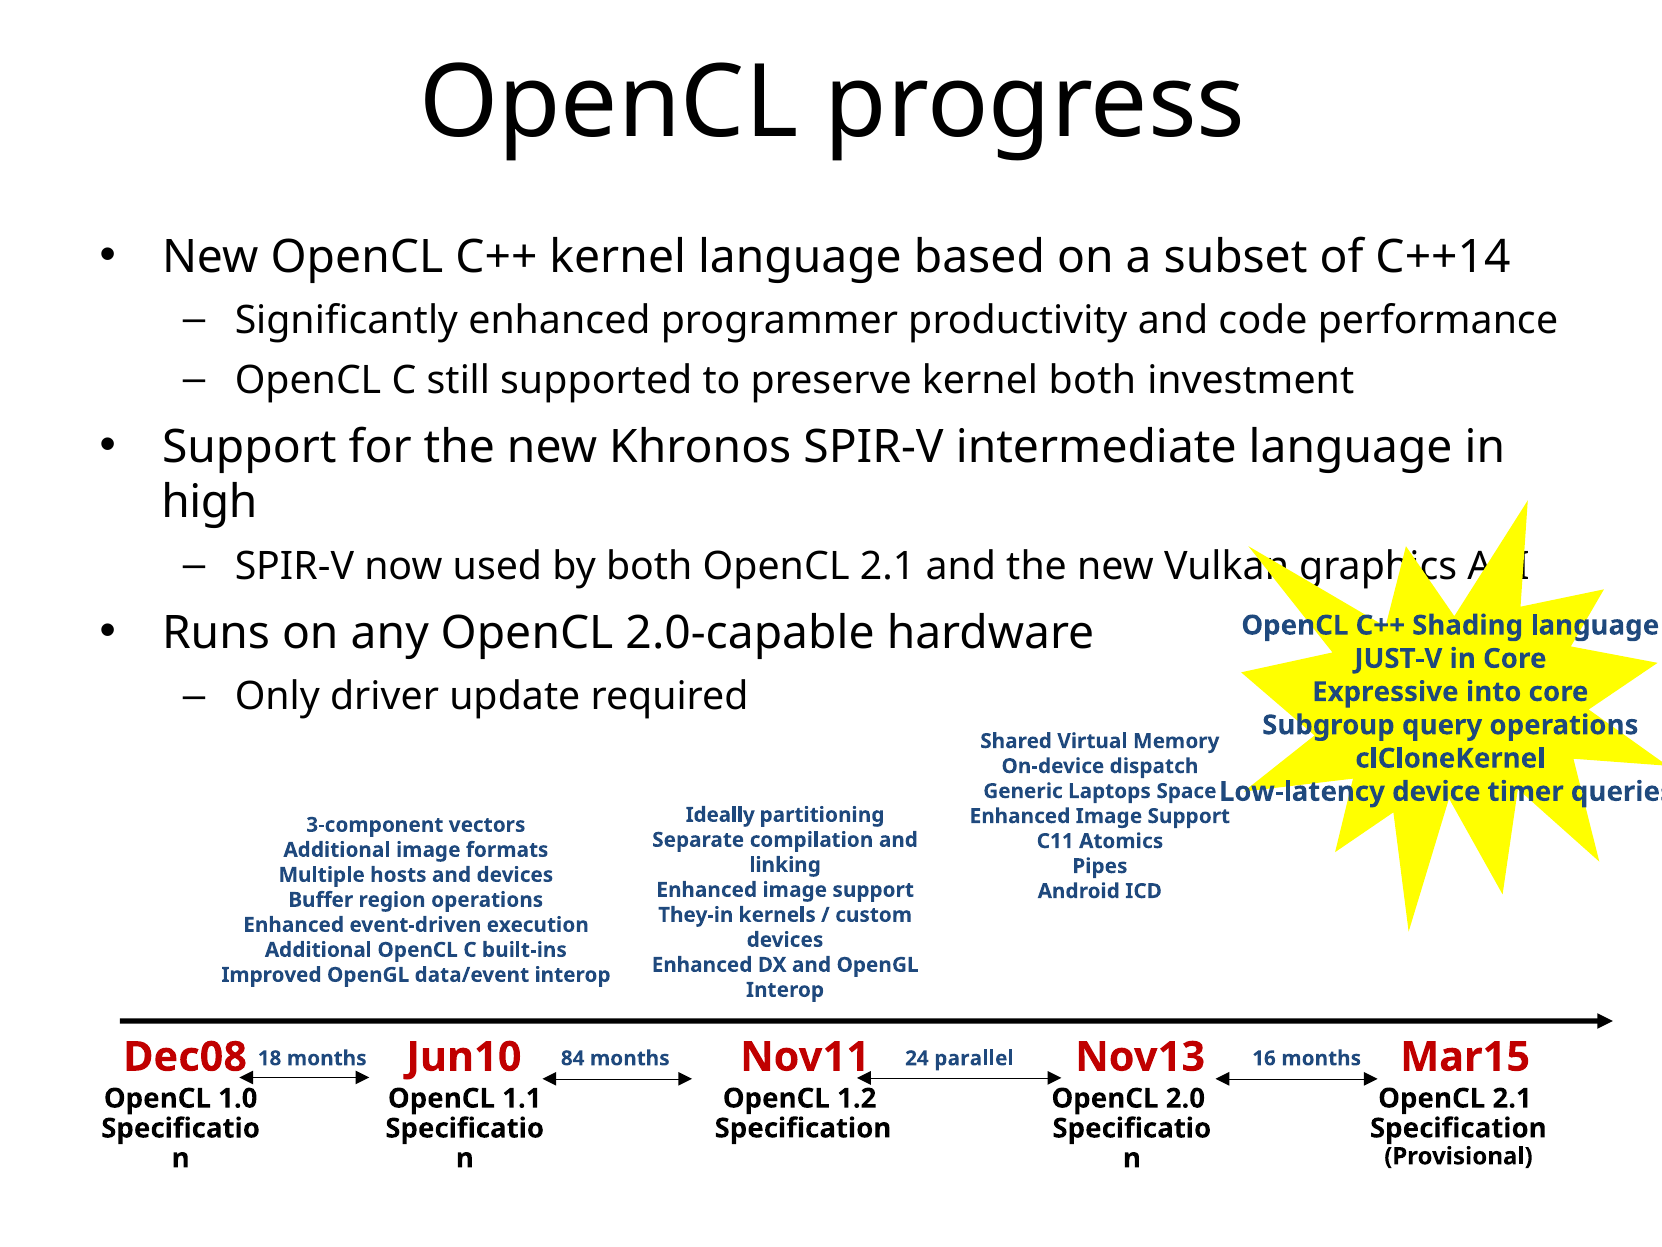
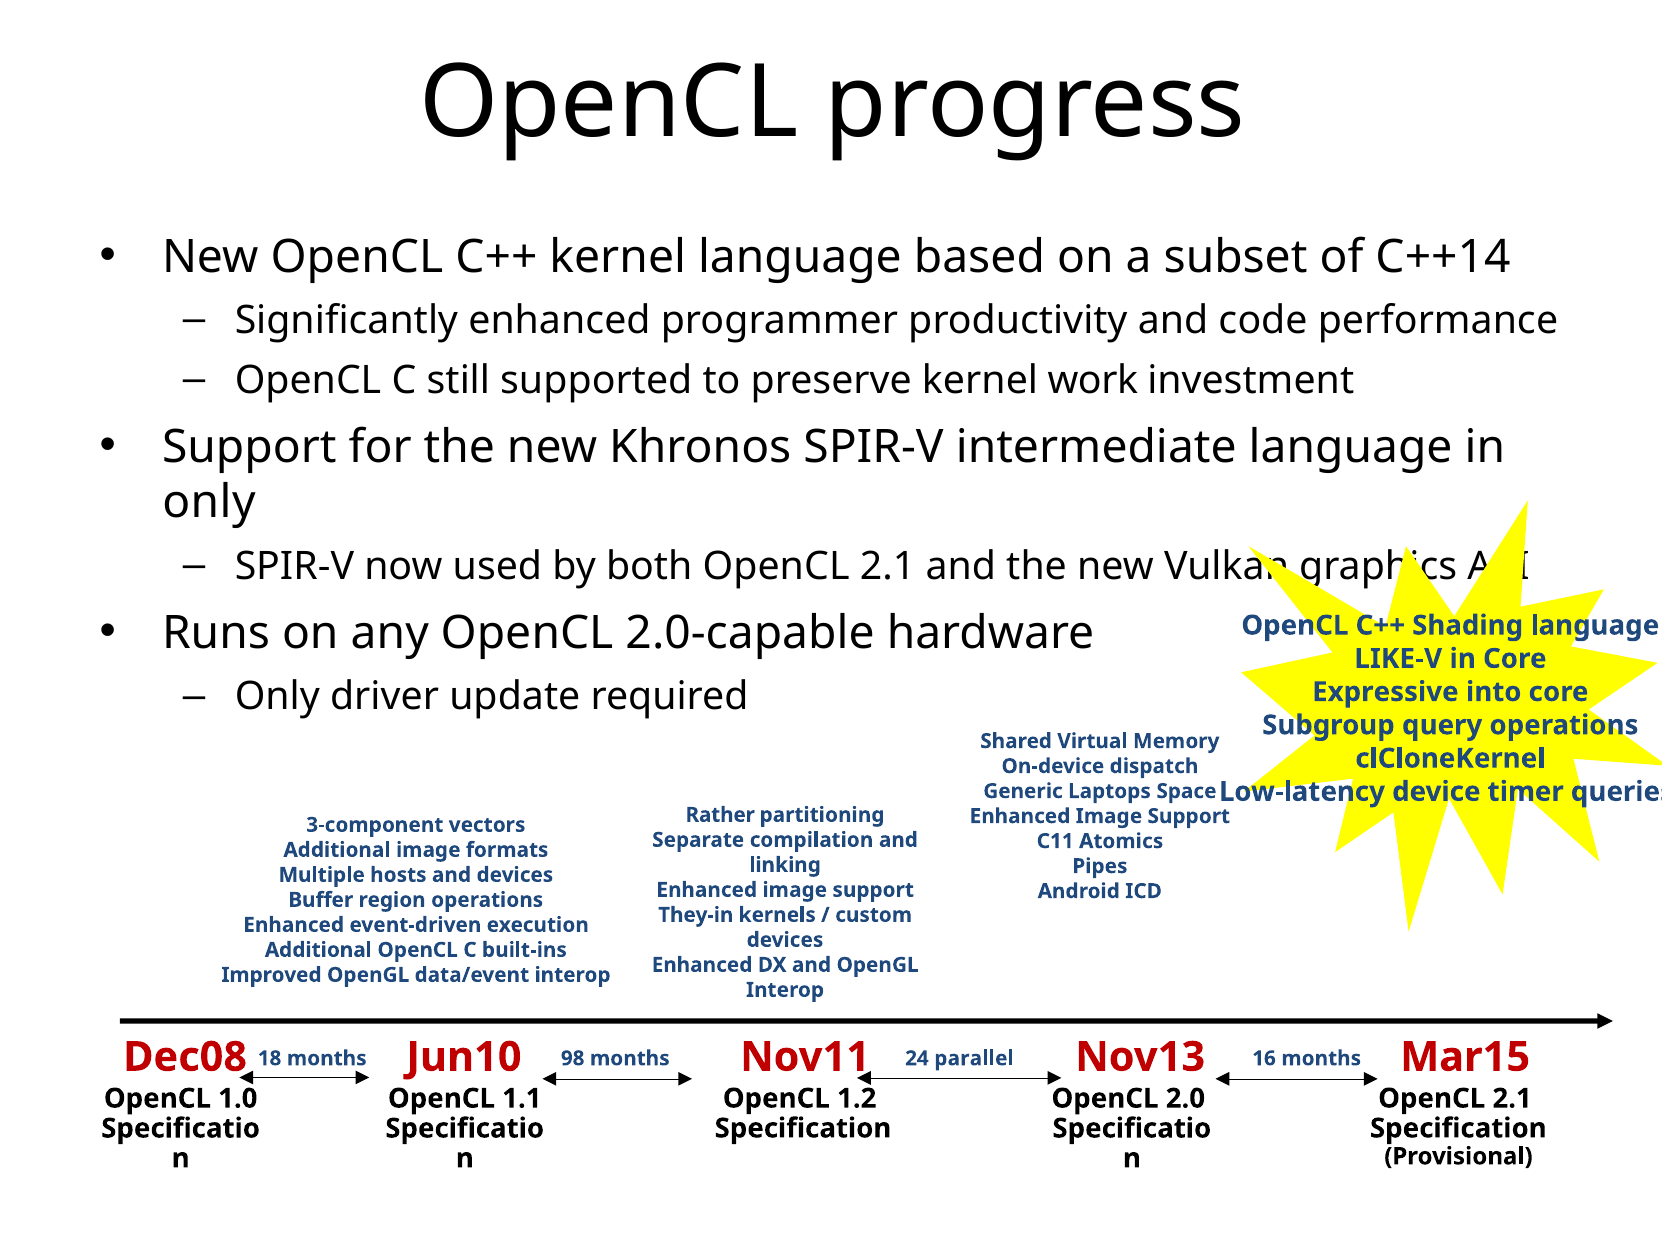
kernel both: both -> work
high at (209, 503): high -> only
JUST-V: JUST-V -> LIKE-V
Ideally: Ideally -> Rather
84: 84 -> 98
